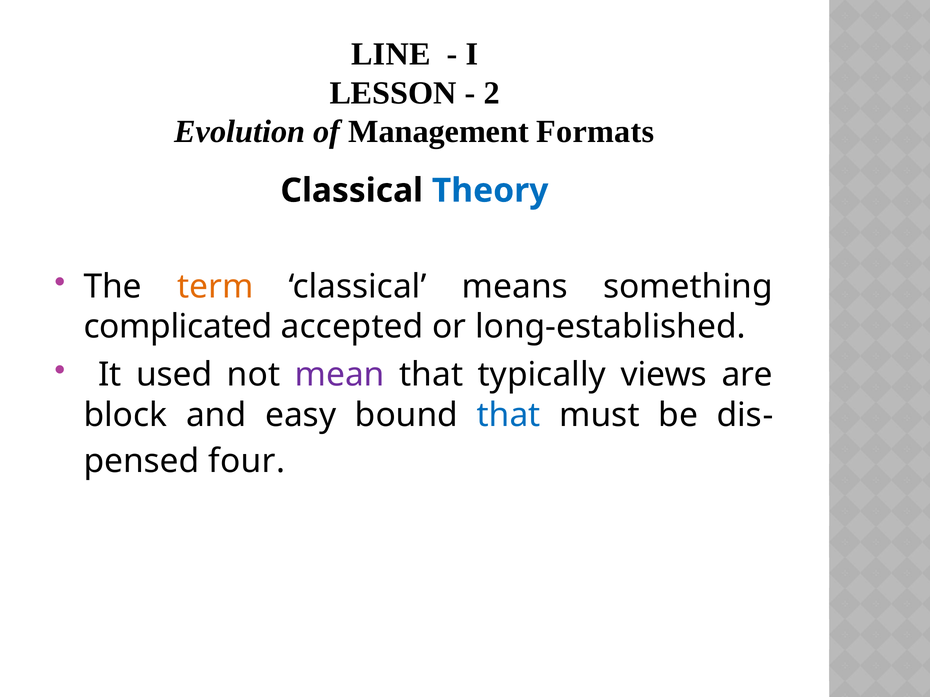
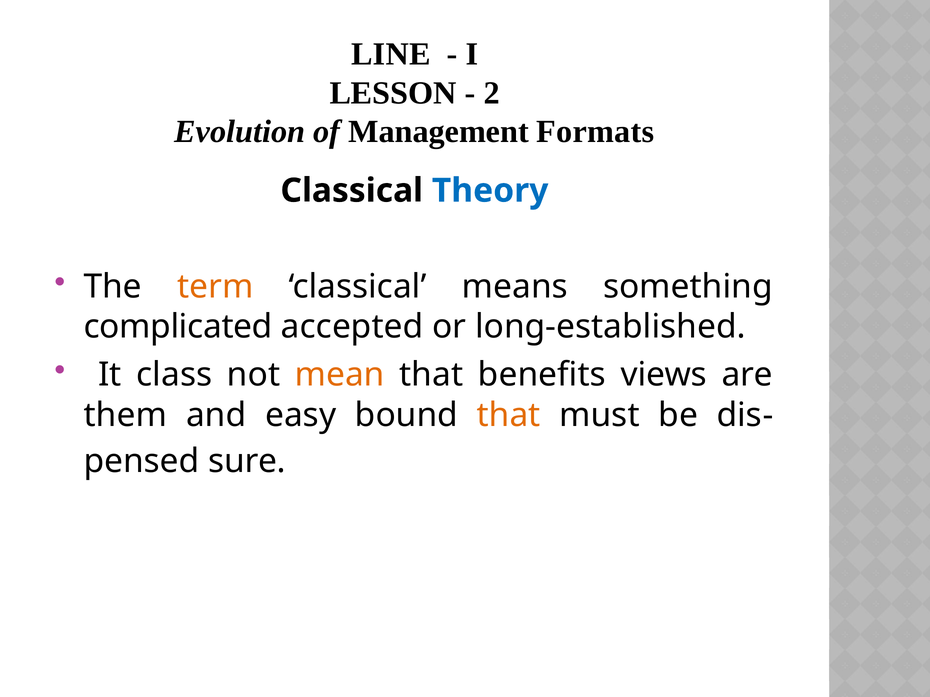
used: used -> class
mean colour: purple -> orange
typically: typically -> benefits
block: block -> them
that at (509, 415) colour: blue -> orange
four: four -> sure
